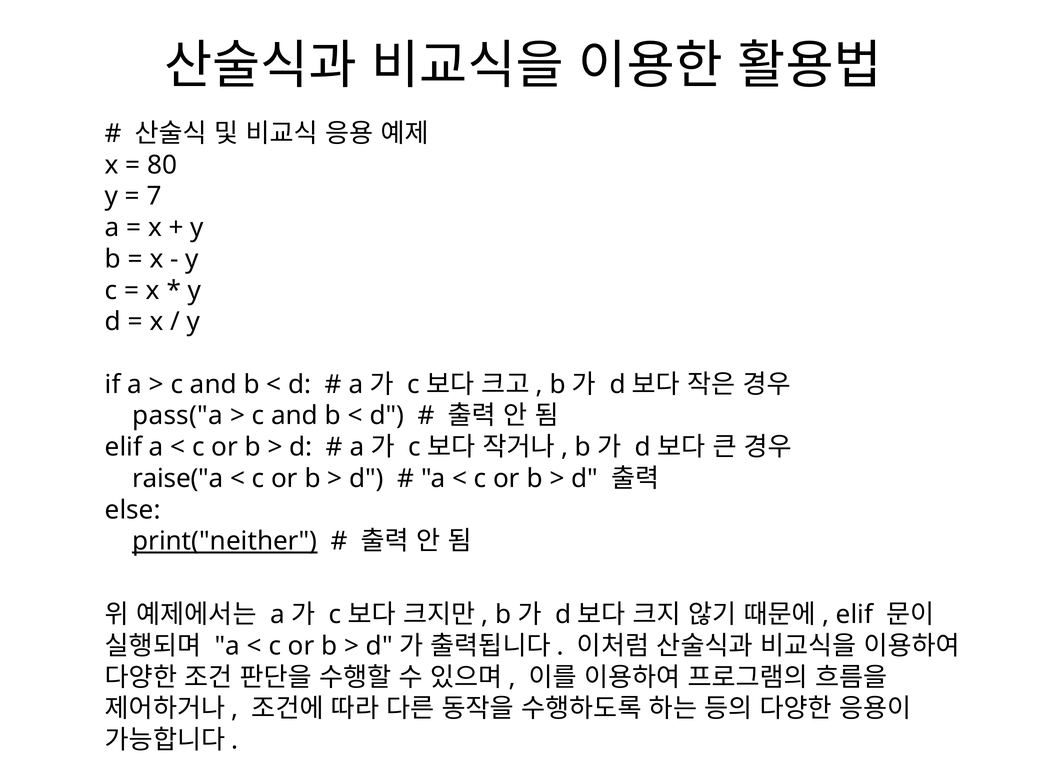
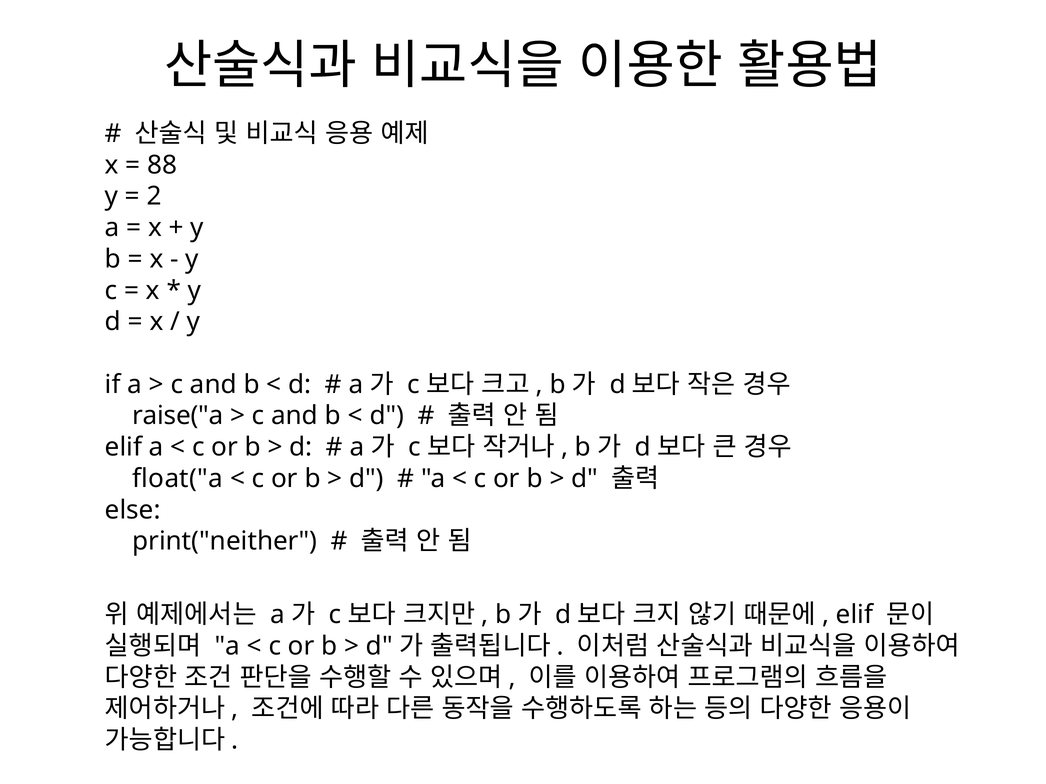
80: 80 -> 88
7: 7 -> 2
pass("a: pass("a -> raise("a
raise("a: raise("a -> float("a
print("neither underline: present -> none
